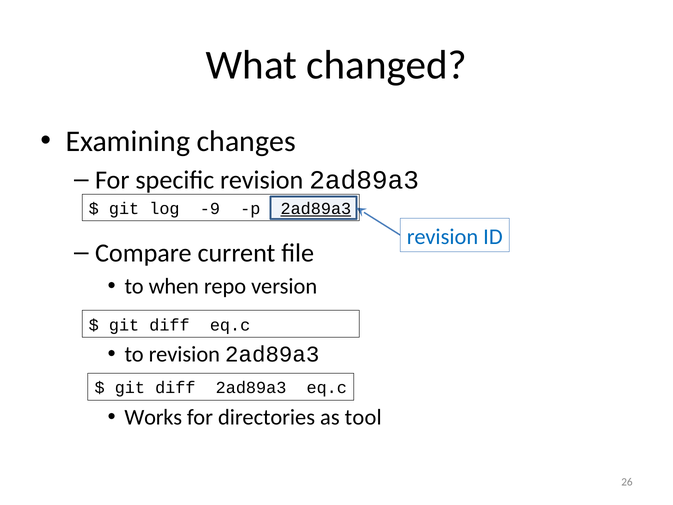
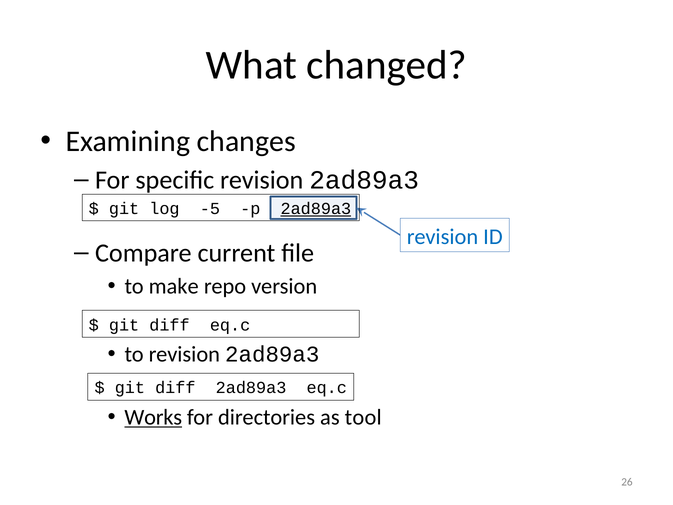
-9: -9 -> -5
when: when -> make
Works underline: none -> present
